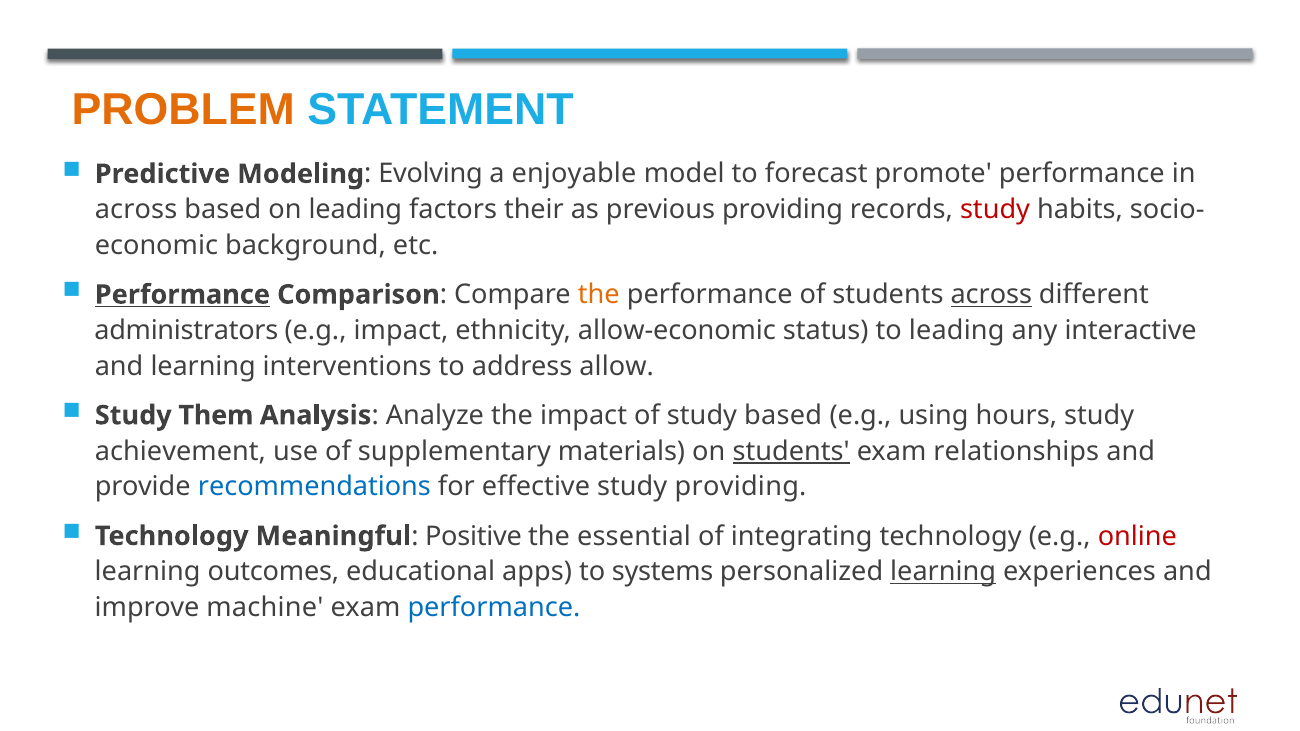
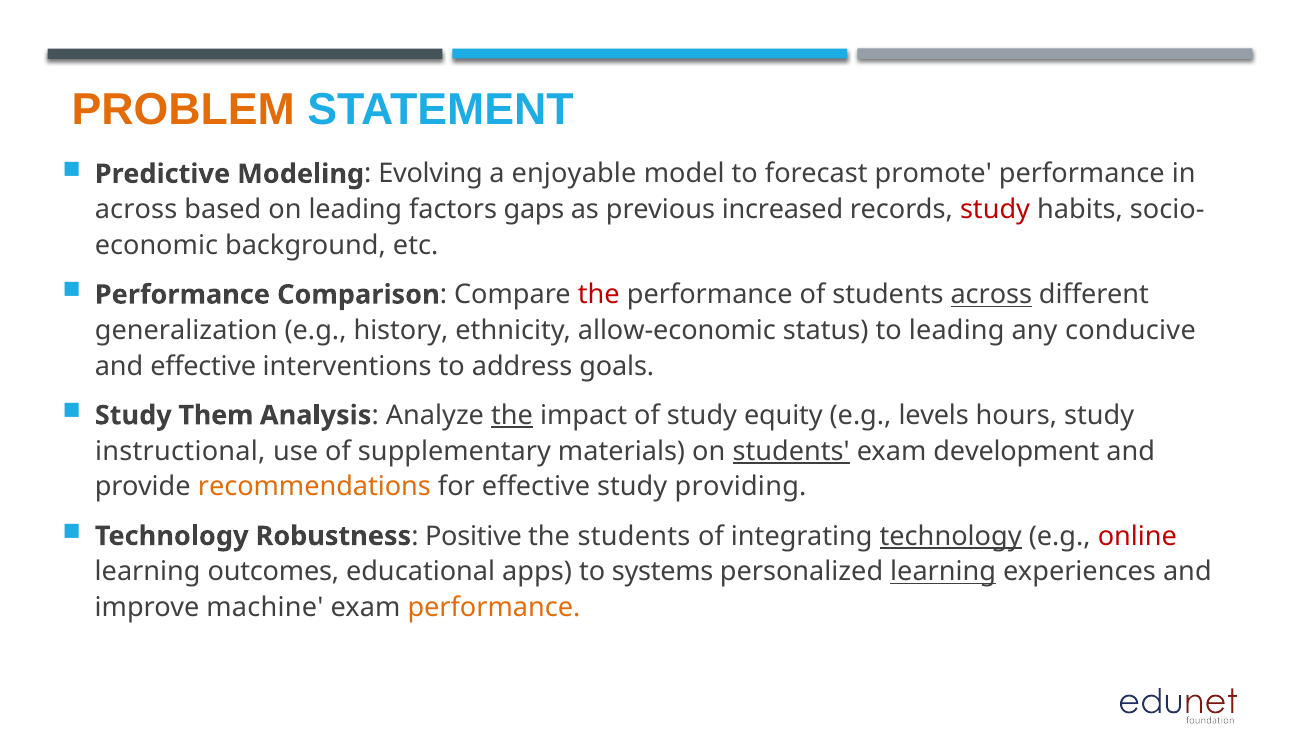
their: their -> gaps
previous providing: providing -> increased
Performance at (182, 295) underline: present -> none
the at (599, 295) colour: orange -> red
administrators: administrators -> generalization
e.g impact: impact -> history
interactive: interactive -> conducive
and learning: learning -> effective
allow: allow -> goals
the at (512, 416) underline: none -> present
study based: based -> equity
using: using -> levels
achievement: achievement -> instructional
relationships: relationships -> development
recommendations colour: blue -> orange
Meaningful: Meaningful -> Robustness
the essential: essential -> students
technology at (951, 536) underline: none -> present
performance at (494, 608) colour: blue -> orange
